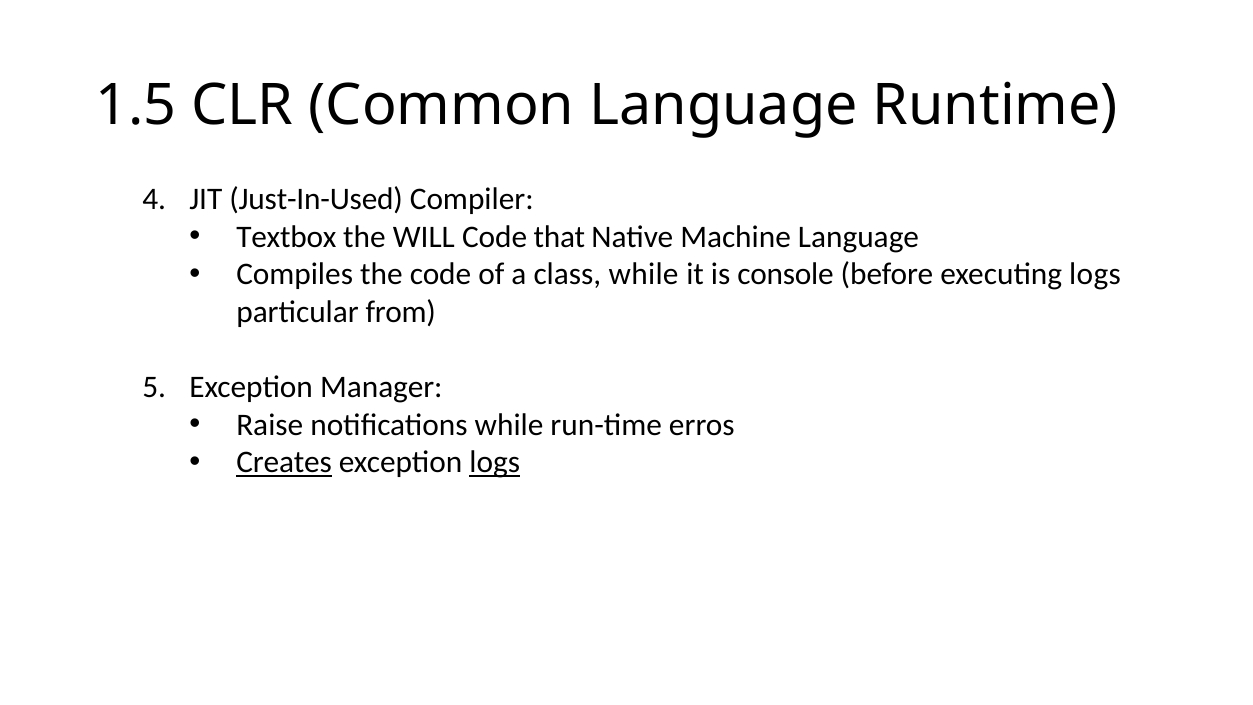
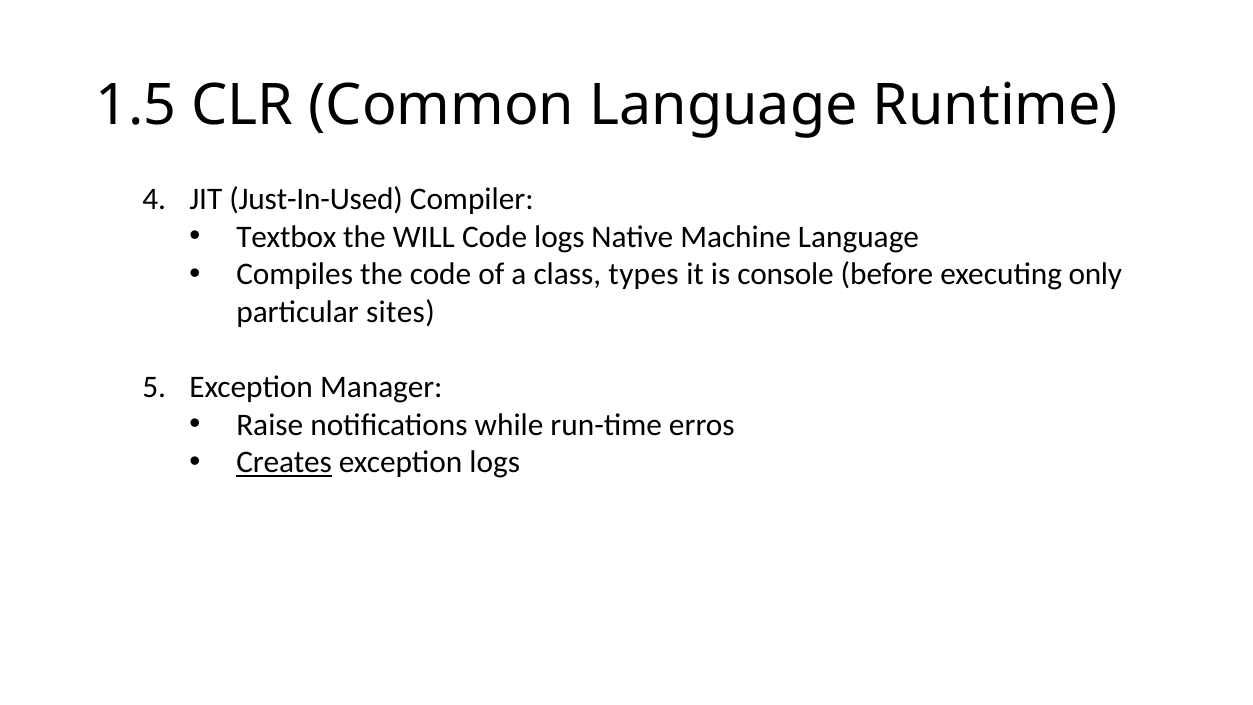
Code that: that -> logs
class while: while -> types
executing logs: logs -> only
from: from -> sites
logs at (495, 462) underline: present -> none
